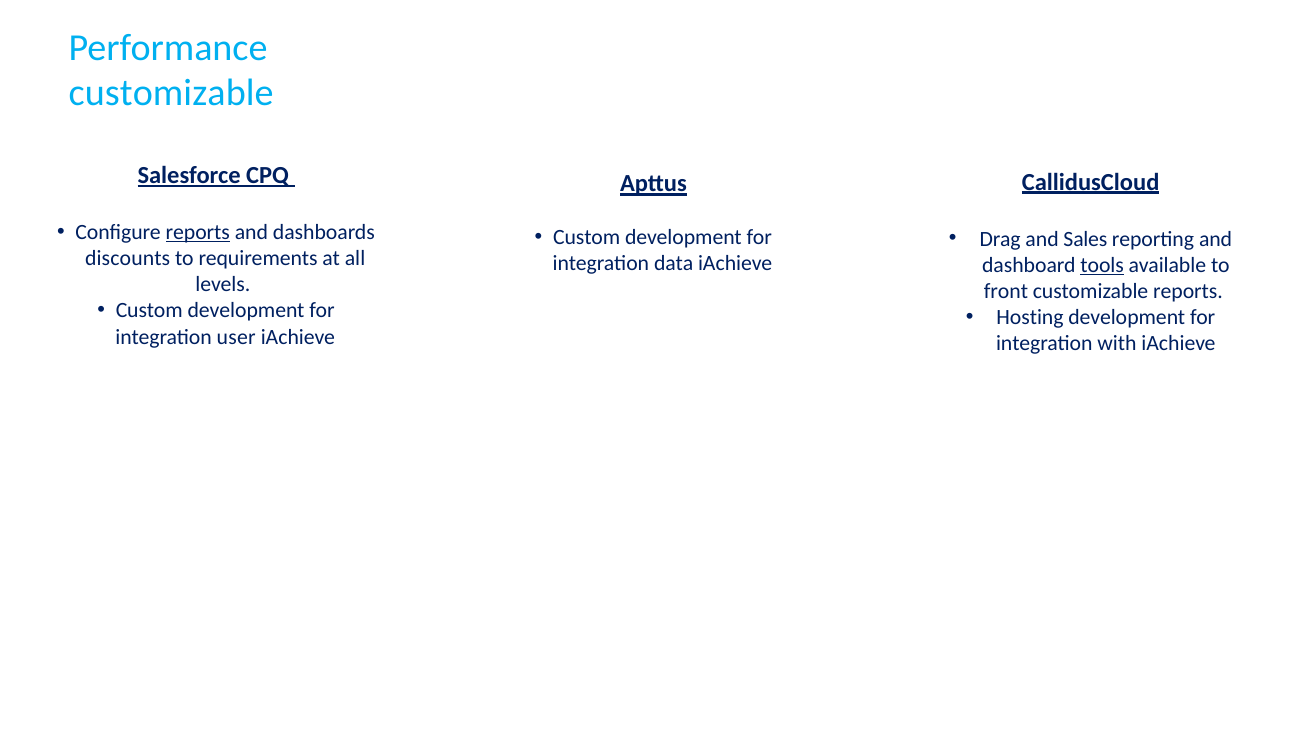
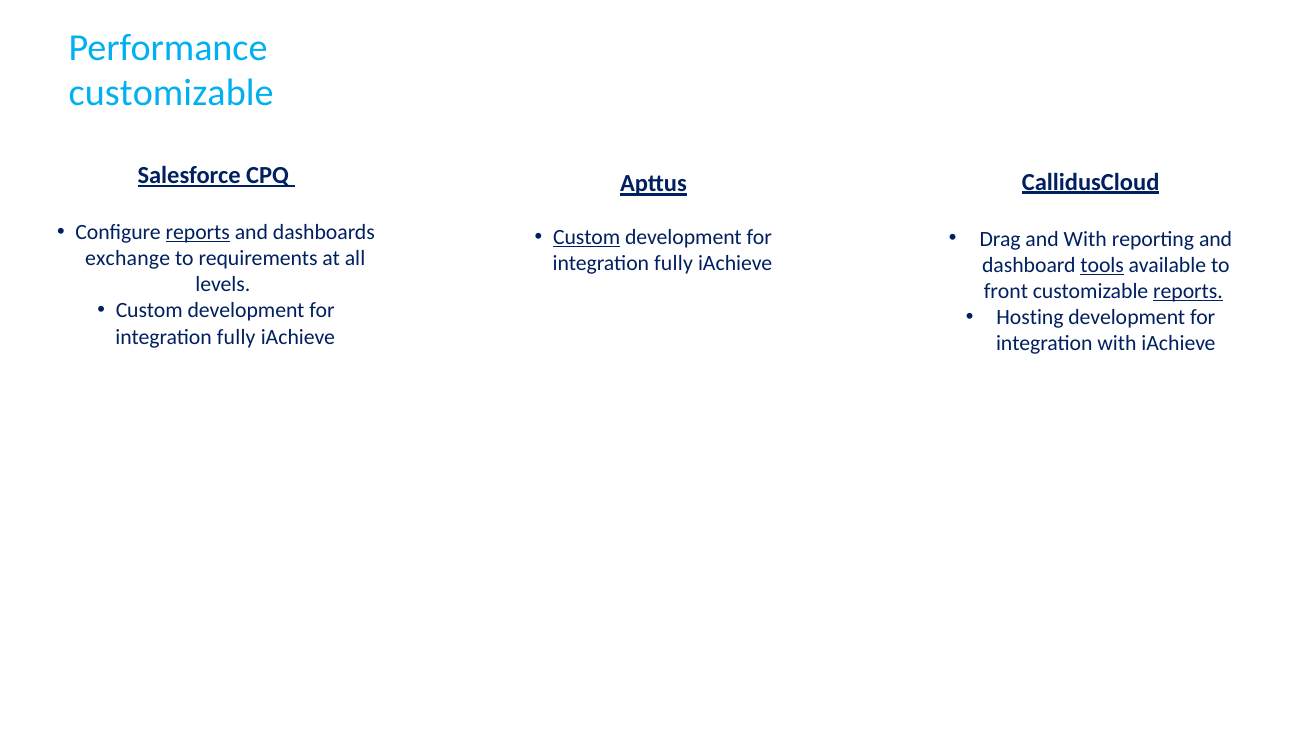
Custom at (587, 237) underline: none -> present
and Sales: Sales -> With
discounts: discounts -> exchange
data at (674, 264): data -> fully
reports at (1188, 291) underline: none -> present
user at (236, 337): user -> fully
